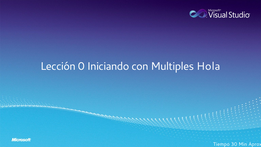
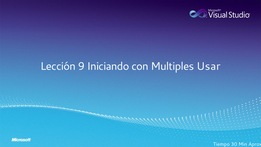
0: 0 -> 9
Hola: Hola -> Usar
